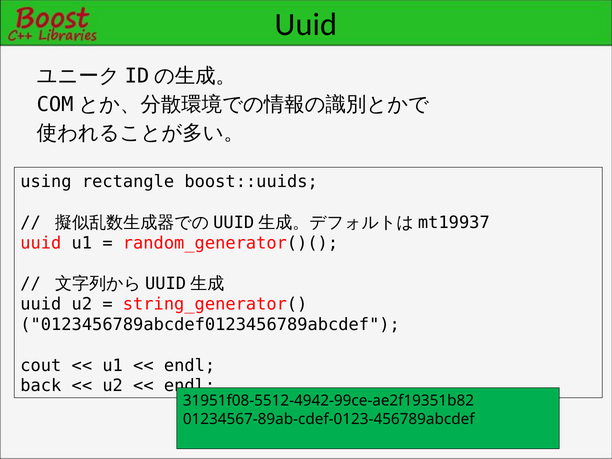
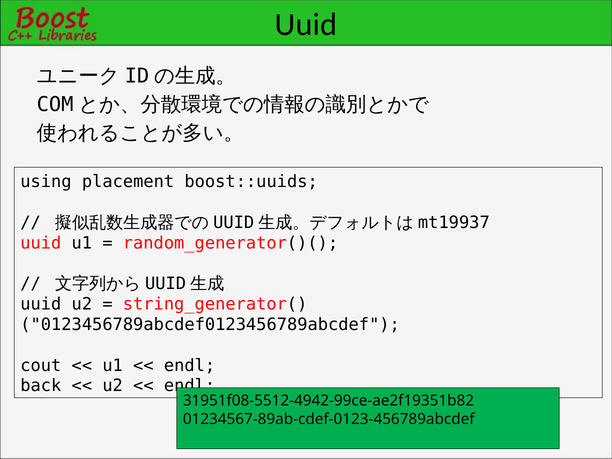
rectangle: rectangle -> placement
